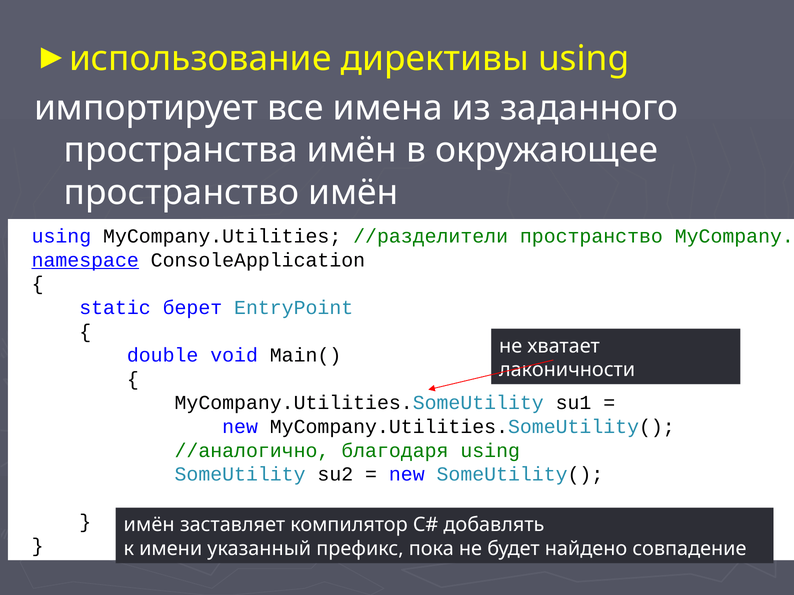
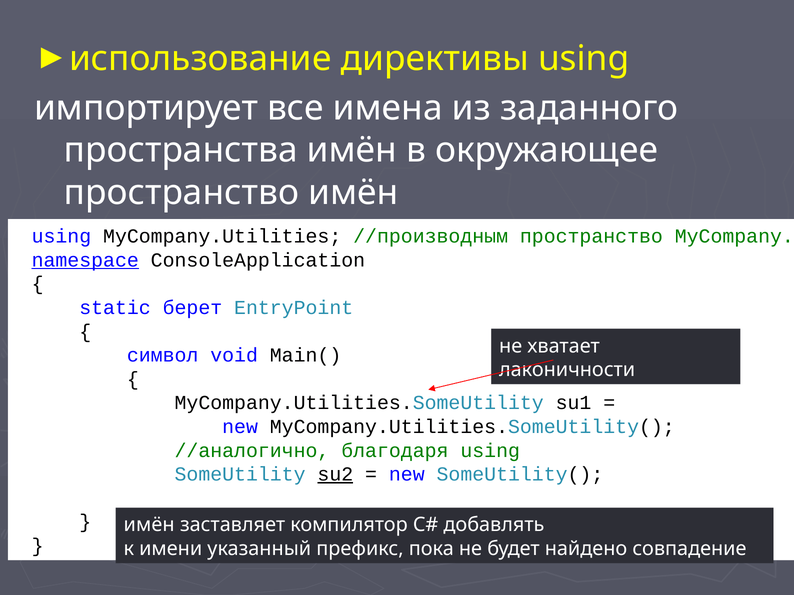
//разделители: //разделители -> //производным
double: double -> символ
su2 underline: none -> present
